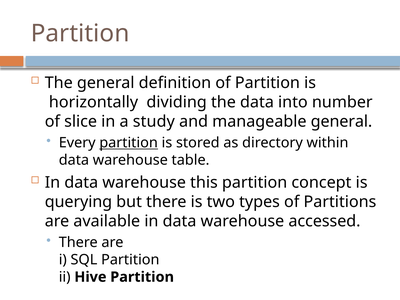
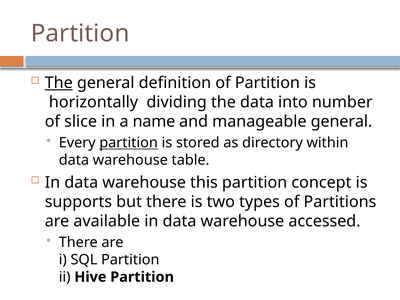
The at (59, 83) underline: none -> present
study: study -> name
querying: querying -> supports
